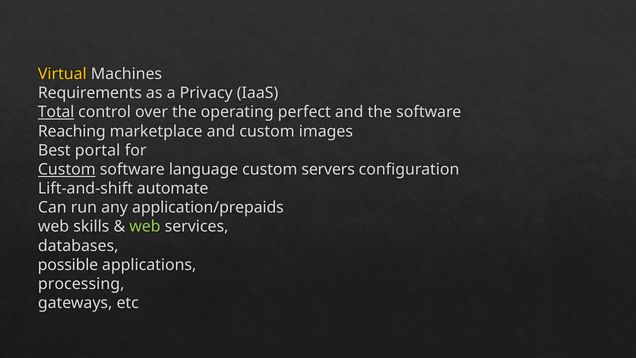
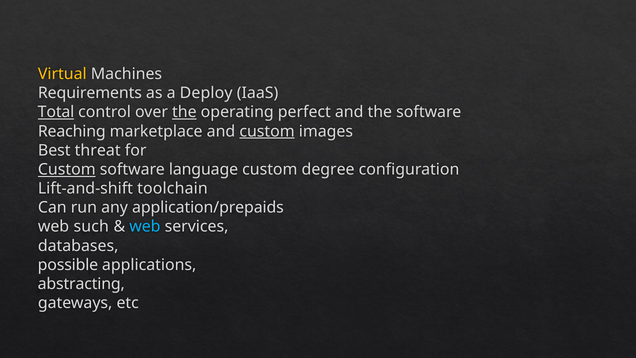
Privacy: Privacy -> Deploy
the at (184, 112) underline: none -> present
custom at (267, 131) underline: none -> present
portal: portal -> threat
servers: servers -> degree
automate: automate -> toolchain
skills: skills -> such
web at (145, 227) colour: light green -> light blue
processing: processing -> abstracting
